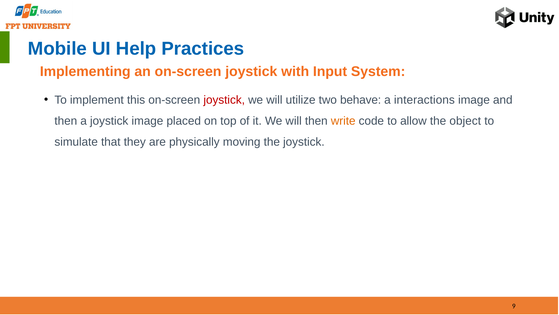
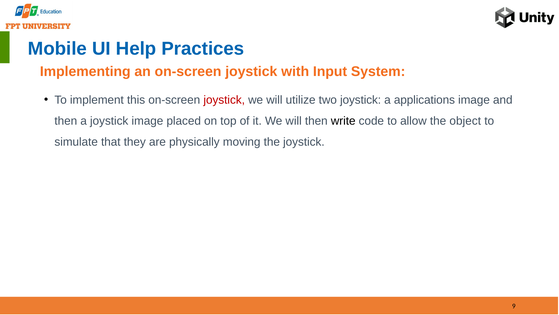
two behave: behave -> joystick
interactions: interactions -> applications
write colour: orange -> black
